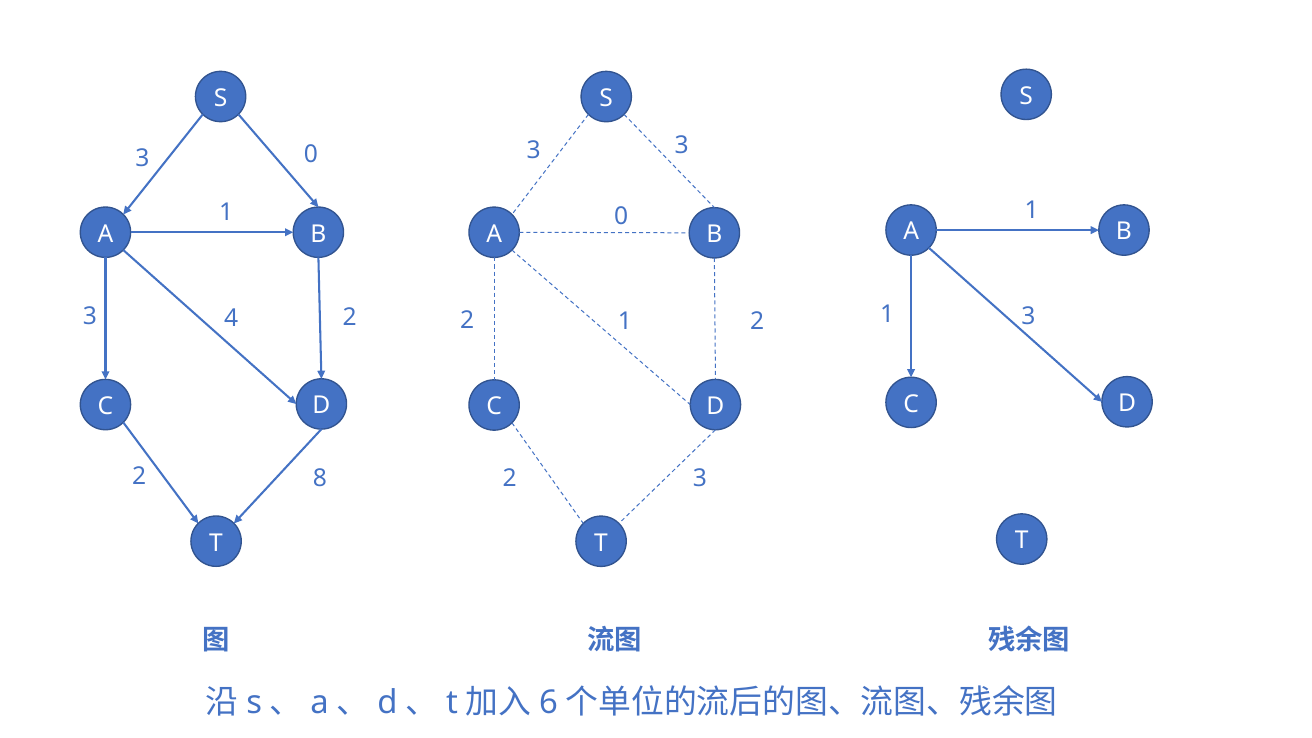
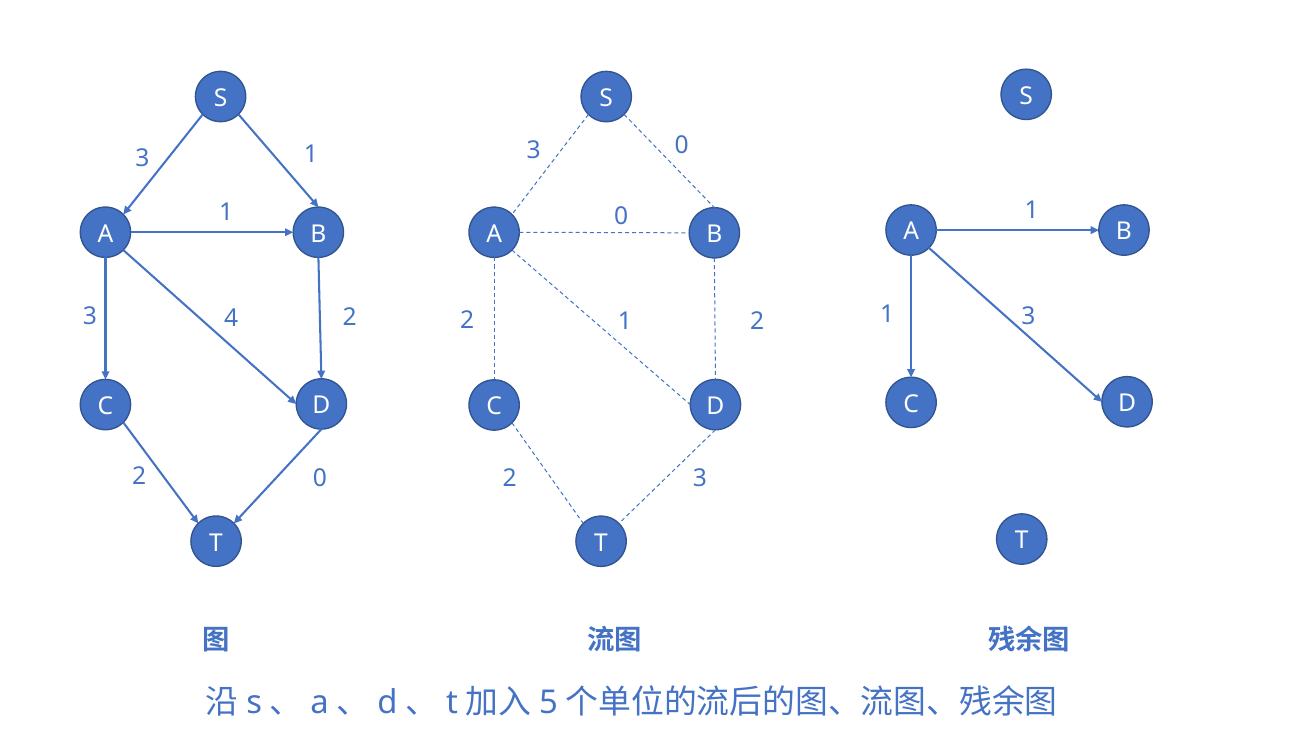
3 3: 3 -> 0
0 at (311, 154): 0 -> 1
2 8: 8 -> 0
6: 6 -> 5
